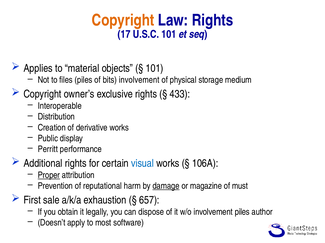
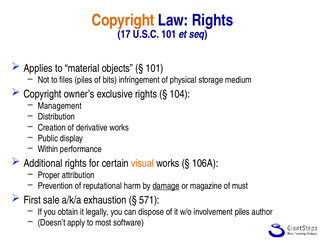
bits involvement: involvement -> infringement
433: 433 -> 104
Interoperable: Interoperable -> Management
Perritt: Perritt -> Within
visual colour: blue -> orange
Proper underline: present -> none
657: 657 -> 571
